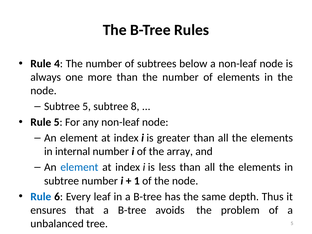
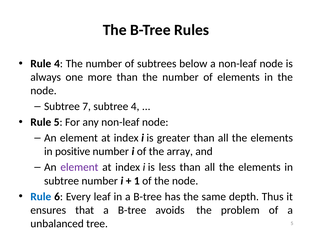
Subtree 5: 5 -> 7
subtree 8: 8 -> 4
internal: internal -> positive
element at (79, 167) colour: blue -> purple
